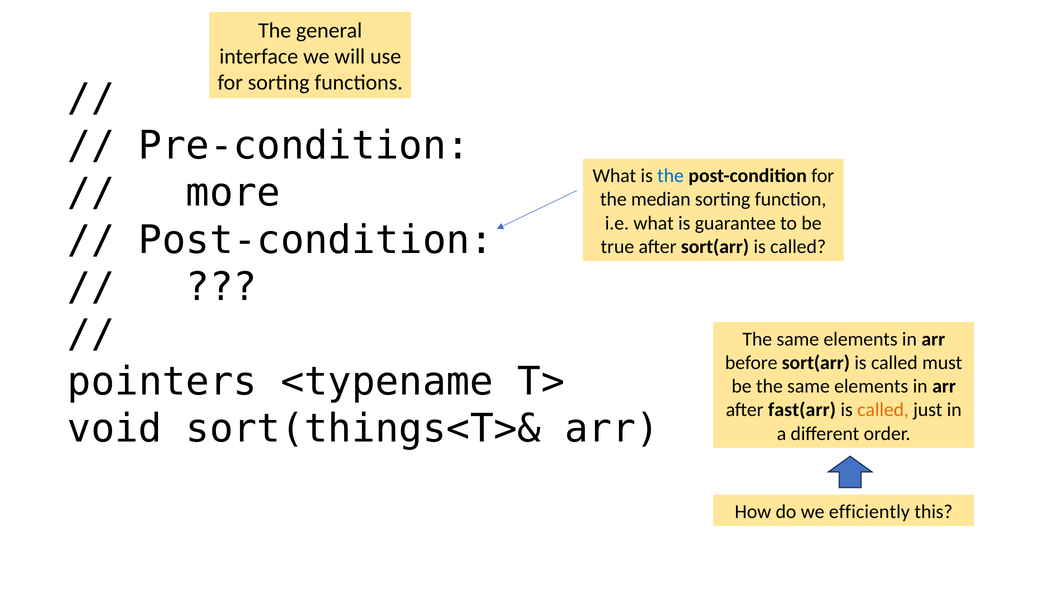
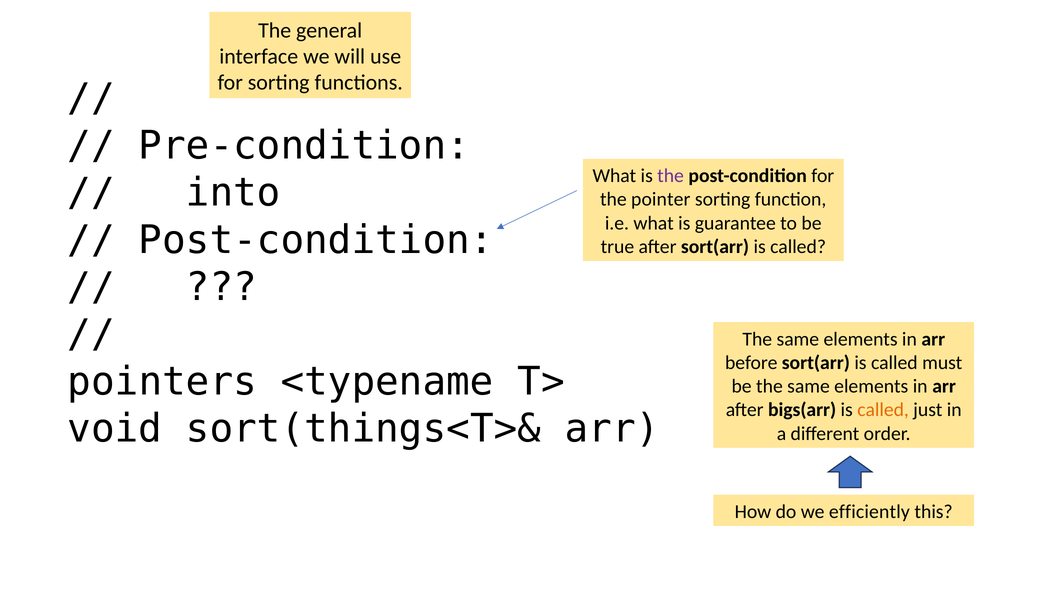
the at (671, 176) colour: blue -> purple
more: more -> into
median: median -> pointer
fast(arr: fast(arr -> bigs(arr
